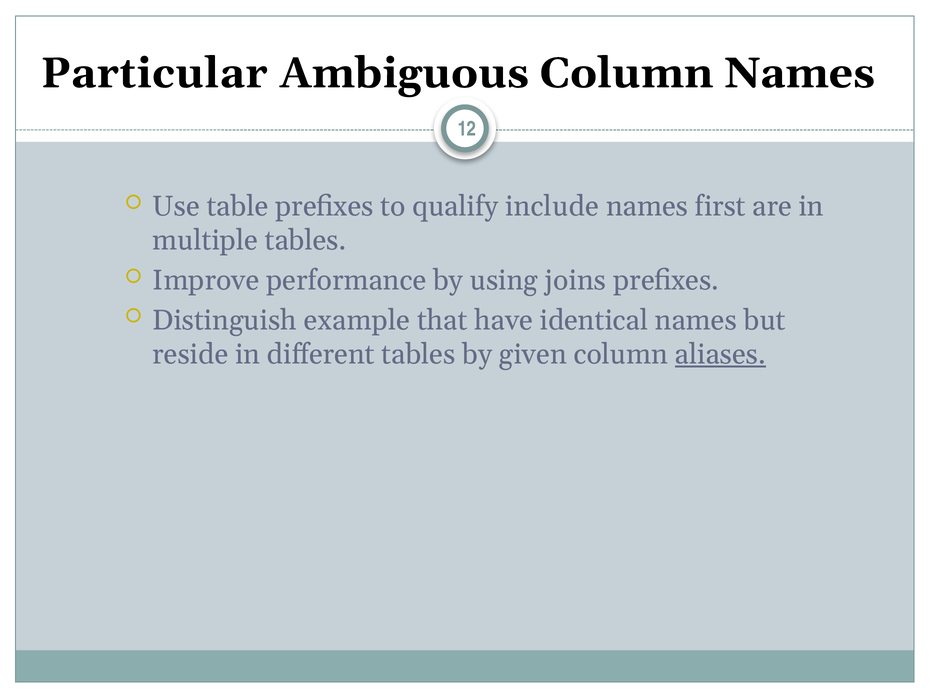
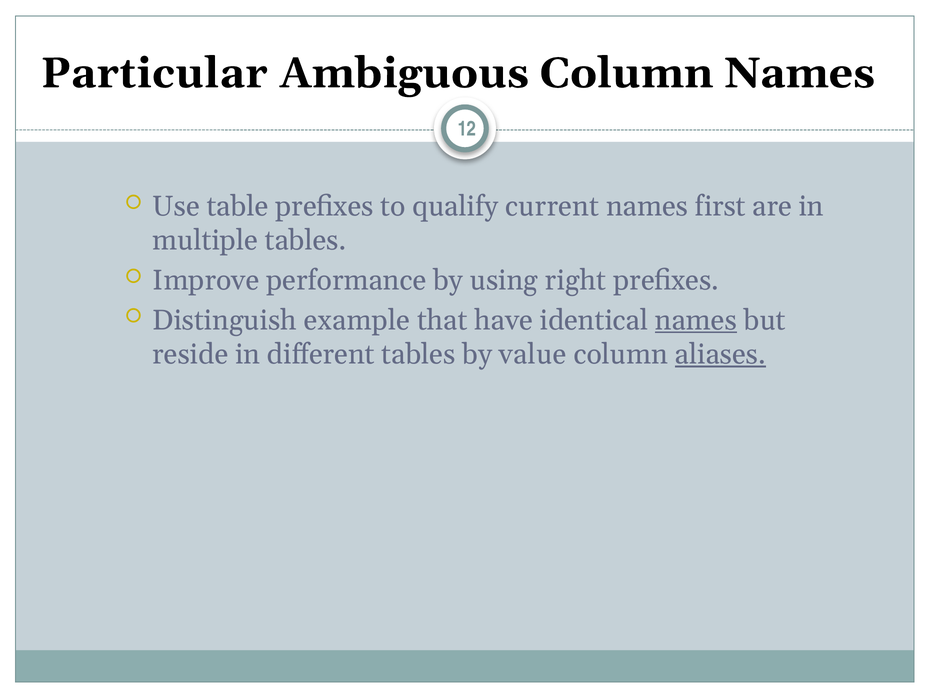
include: include -> current
joins: joins -> right
names at (696, 320) underline: none -> present
given: given -> value
